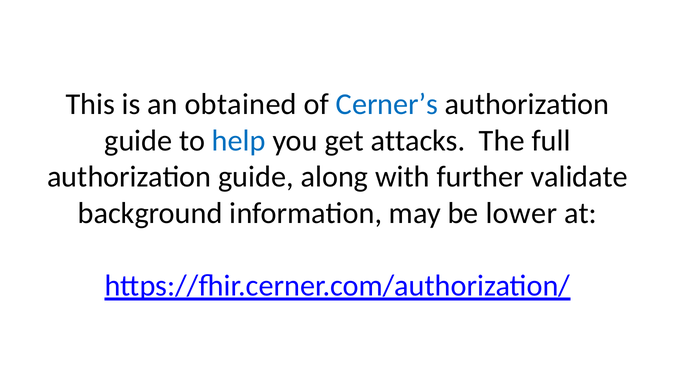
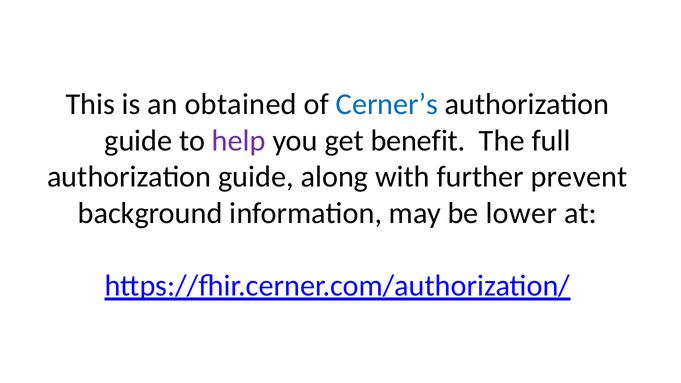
help colour: blue -> purple
attacks: attacks -> benefit
validate: validate -> prevent
